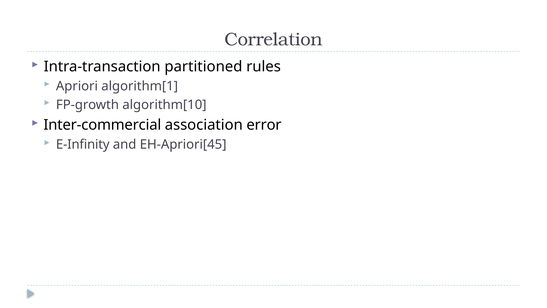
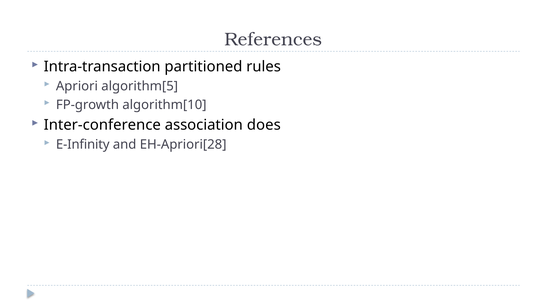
Correlation: Correlation -> References
algorithm[1: algorithm[1 -> algorithm[5
Inter-commercial: Inter-commercial -> Inter-conference
error: error -> does
EH-Apriori[45: EH-Apriori[45 -> EH-Apriori[28
